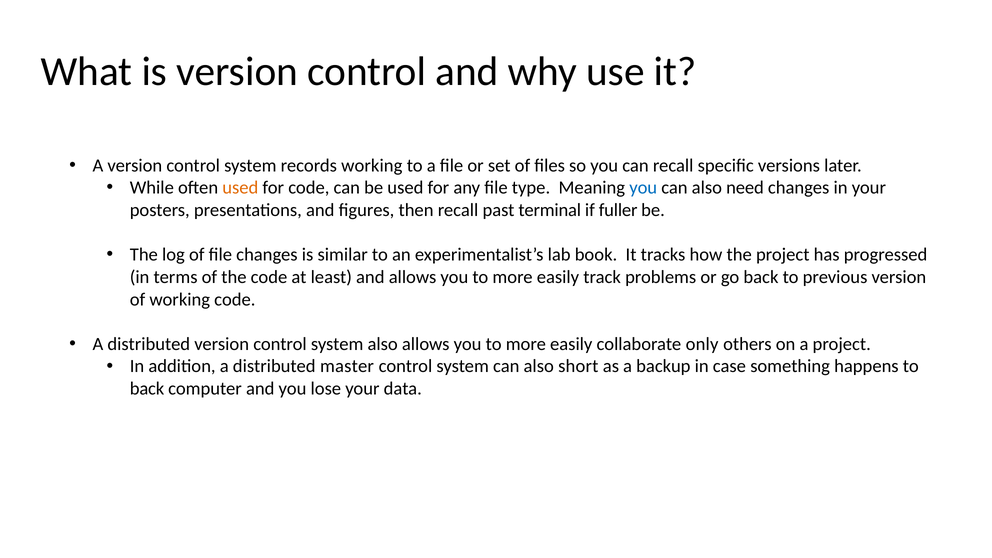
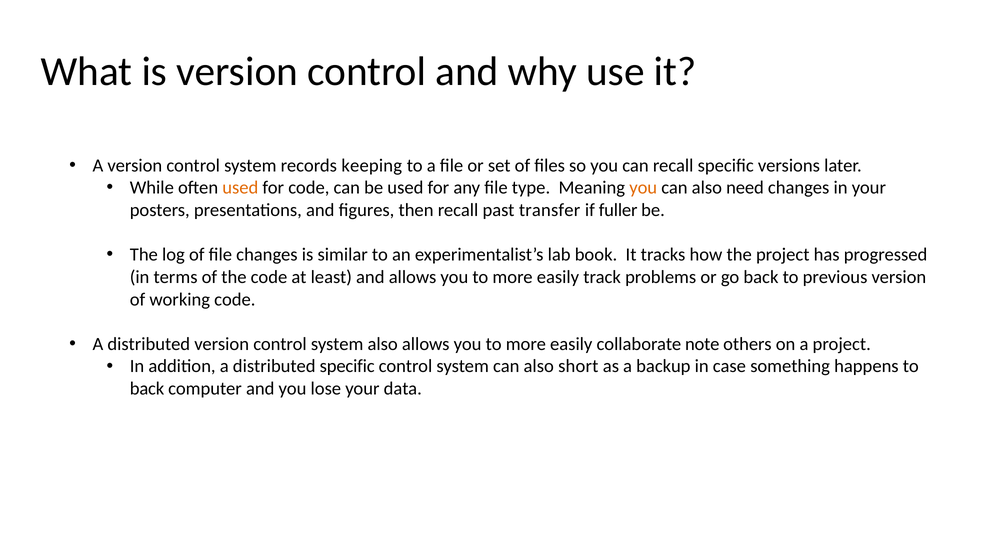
records working: working -> keeping
you at (643, 188) colour: blue -> orange
terminal: terminal -> transfer
only: only -> note
distributed master: master -> specific
